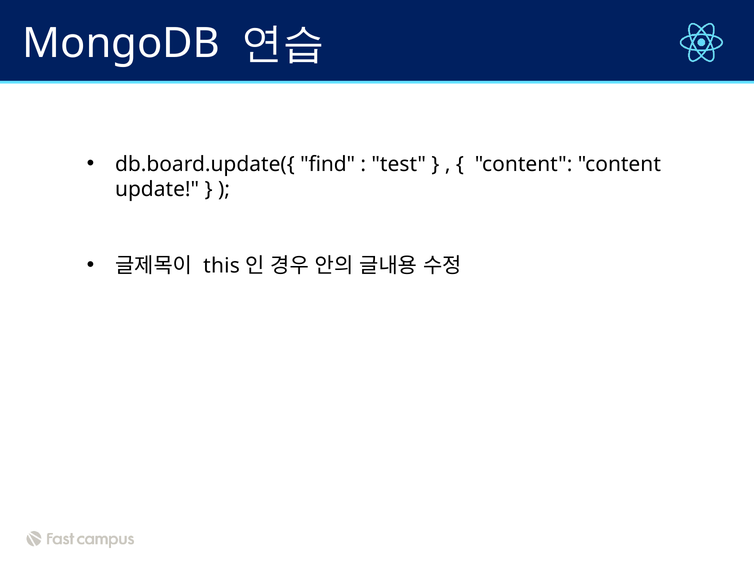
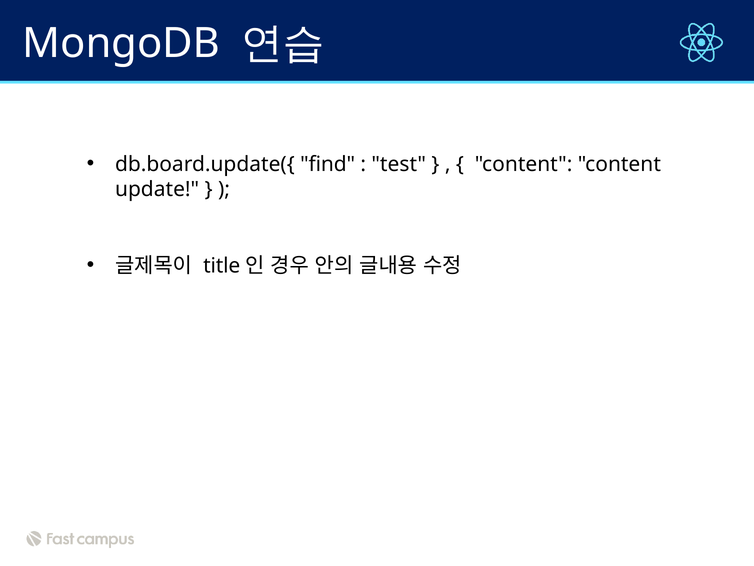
this: this -> title
